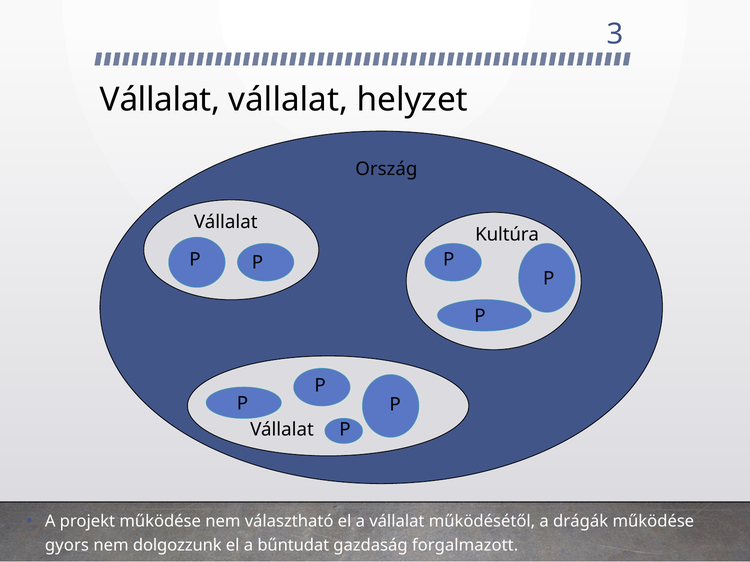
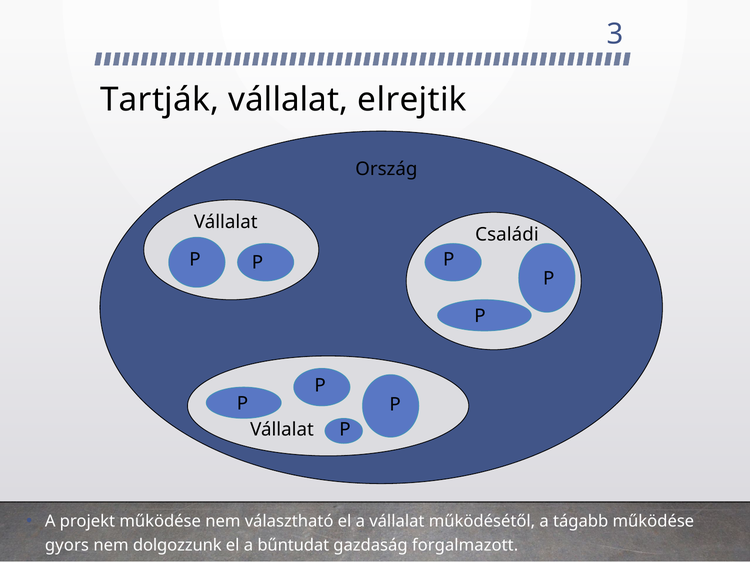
Vállalat at (160, 100): Vállalat -> Tartják
helyzet: helyzet -> elrejtik
Kultúra: Kultúra -> Családi
drágák: drágák -> tágabb
